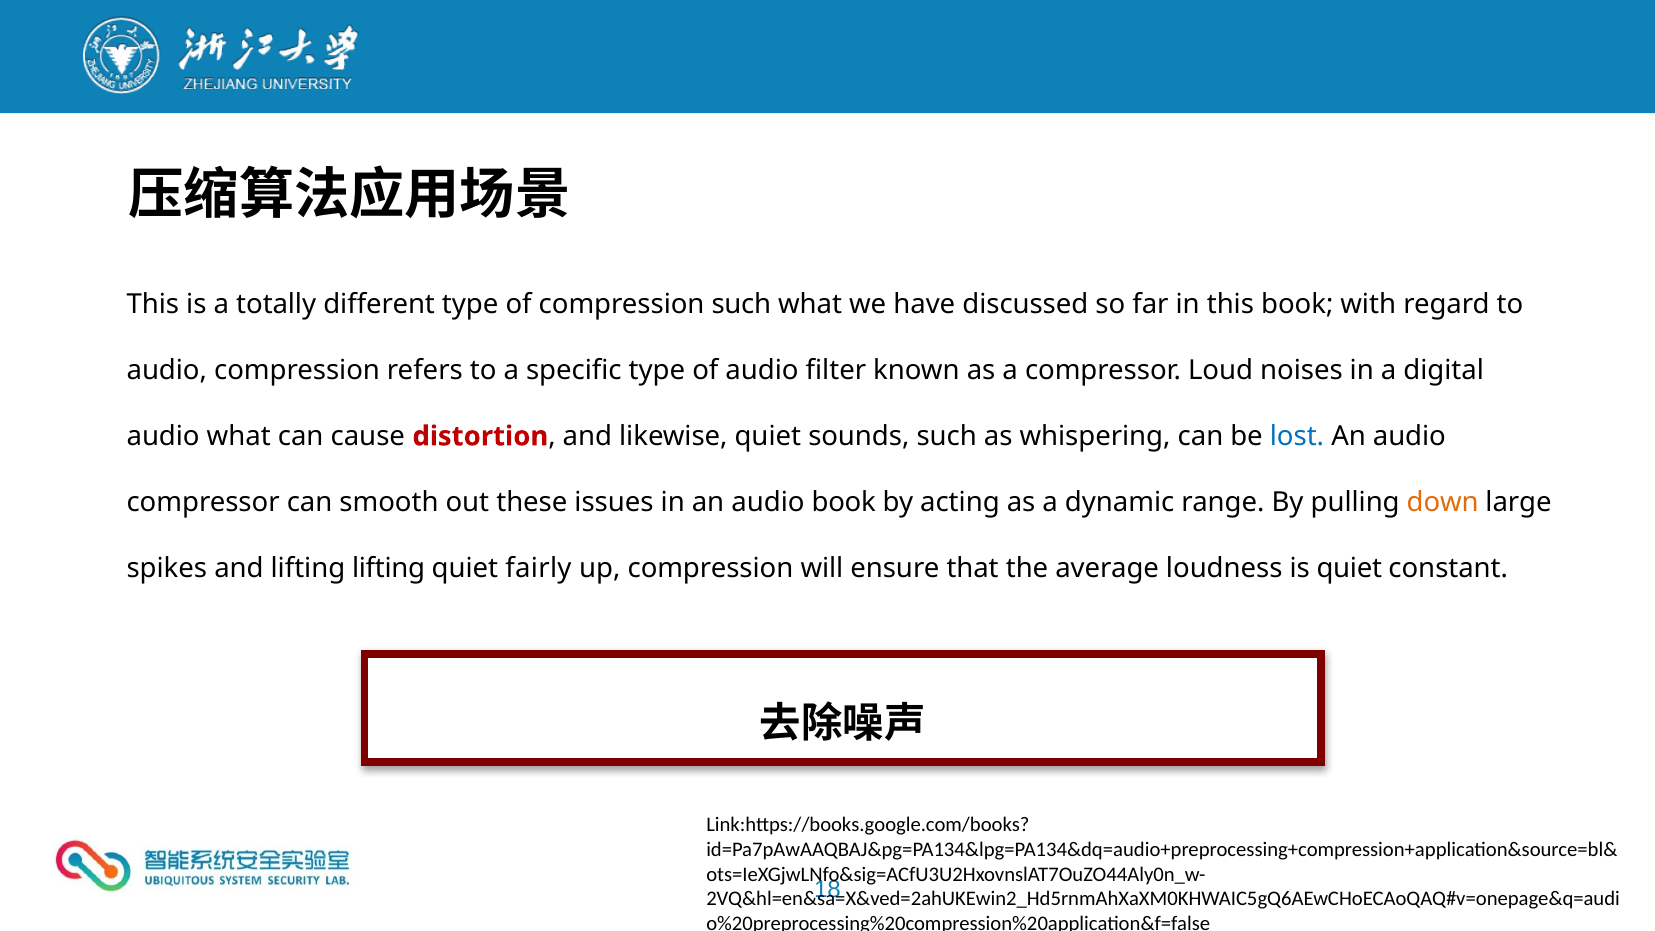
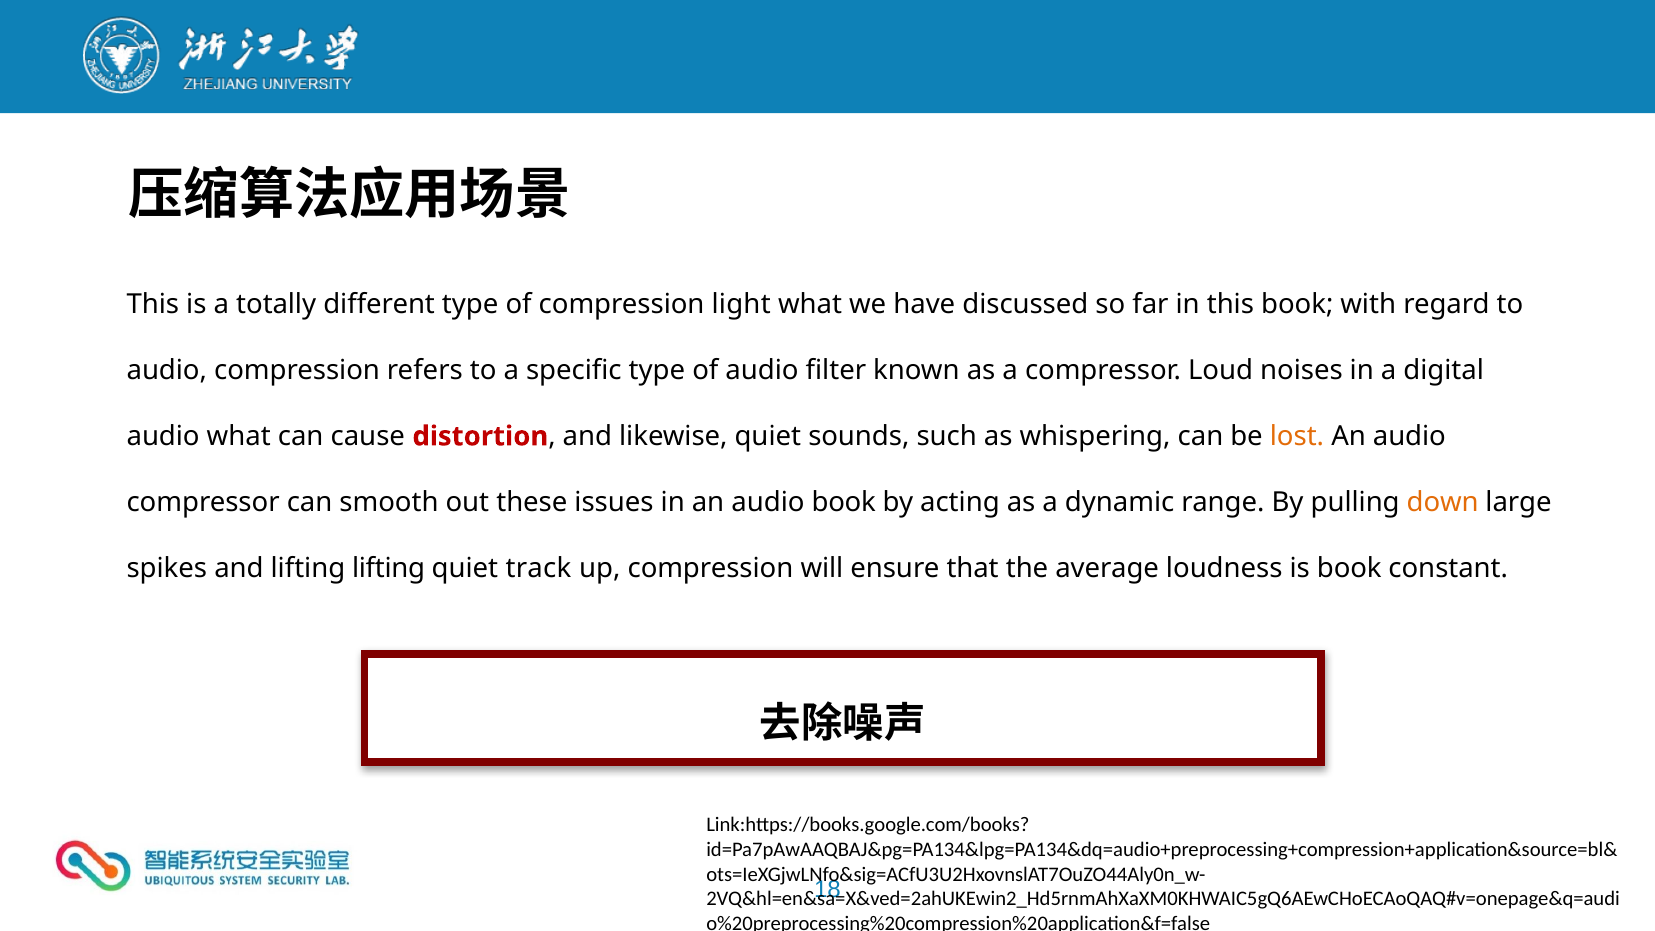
compression such: such -> light
lost colour: blue -> orange
fairly: fairly -> track
is quiet: quiet -> book
